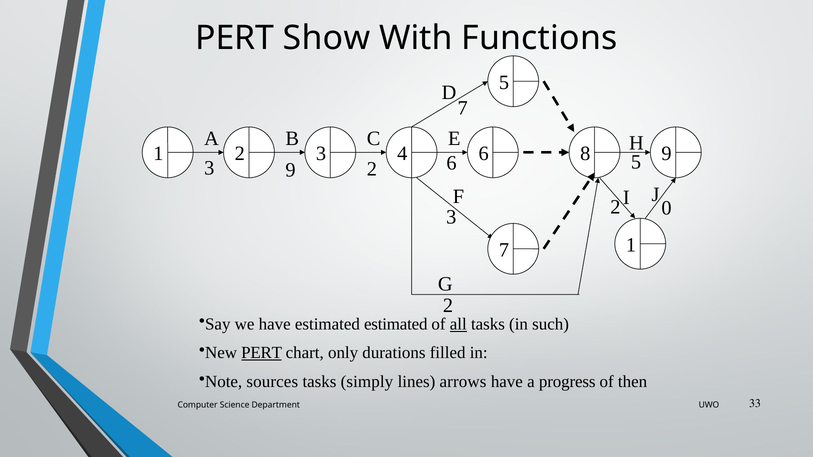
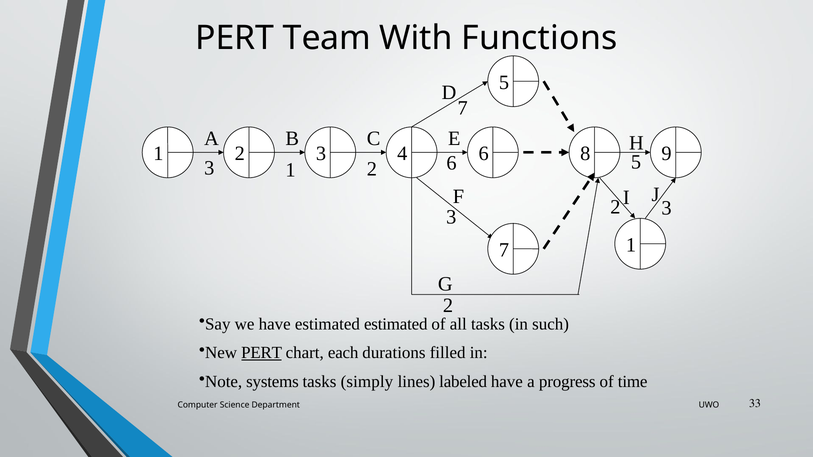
Show: Show -> Team
3 9: 9 -> 1
0 at (667, 208): 0 -> 3
all underline: present -> none
only: only -> each
sources: sources -> systems
arrows: arrows -> labeled
then: then -> time
